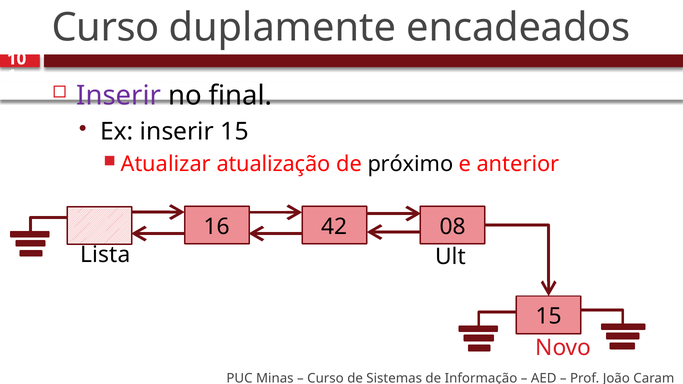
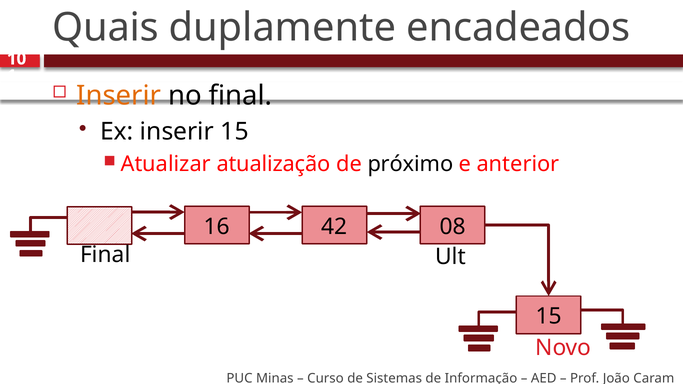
Curso at (106, 28): Curso -> Quais
Inserir at (119, 96) colour: purple -> orange
Lista at (105, 255): Lista -> Final
